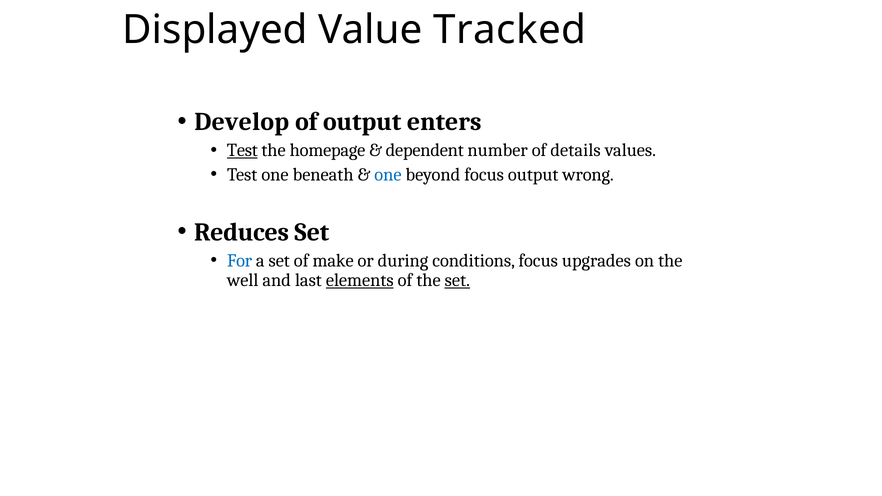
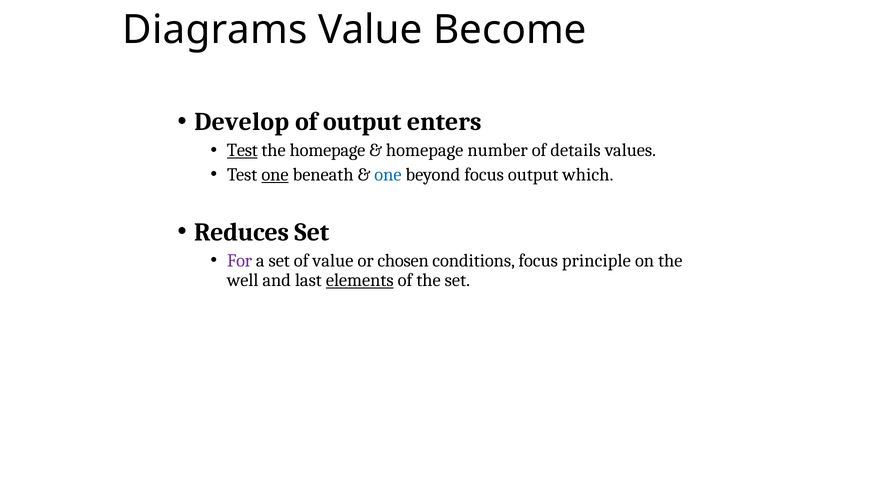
Displayed: Displayed -> Diagrams
Tracked: Tracked -> Become
dependent at (425, 150): dependent -> homepage
one at (275, 175) underline: none -> present
wrong: wrong -> which
For colour: blue -> purple
of make: make -> value
during: during -> chosen
upgrades: upgrades -> principle
set at (457, 280) underline: present -> none
